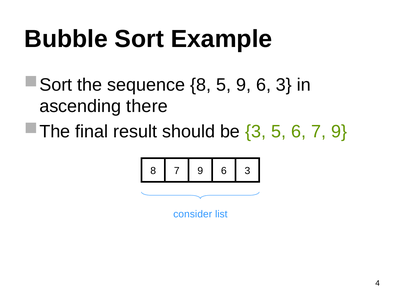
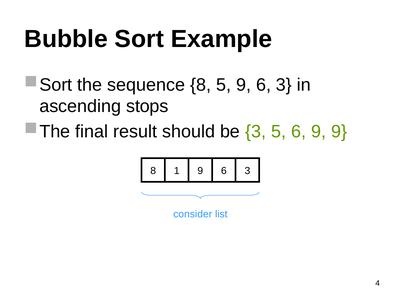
there: there -> stops
6 7: 7 -> 9
8 7: 7 -> 1
